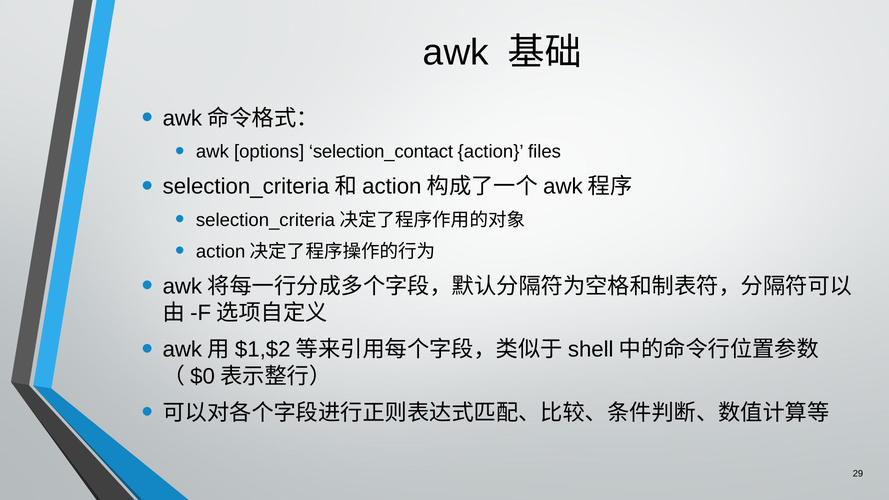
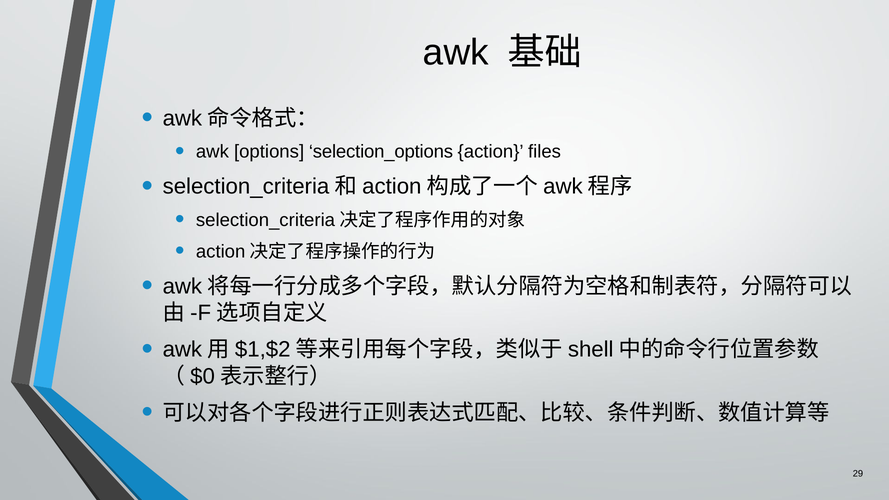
selection_contact: selection_contact -> selection_options
